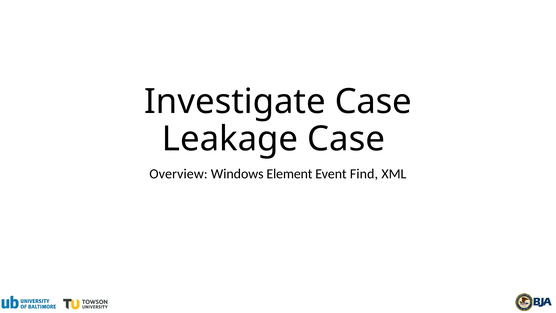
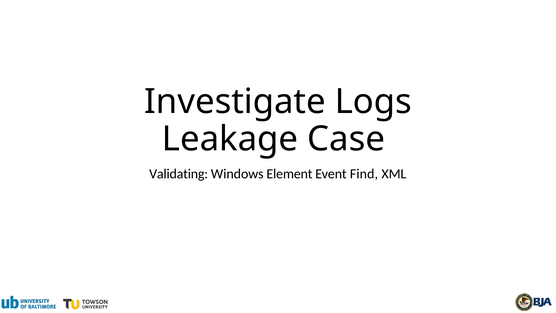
Investigate Case: Case -> Logs
Overview: Overview -> Validating
